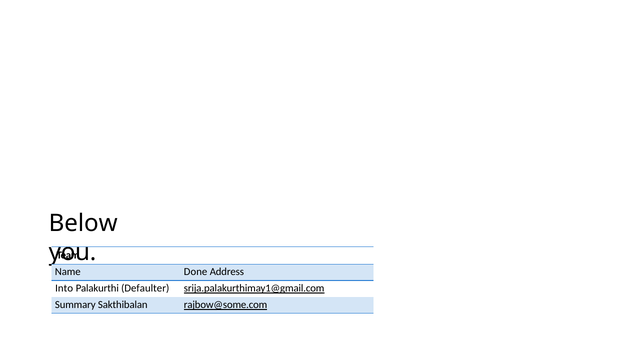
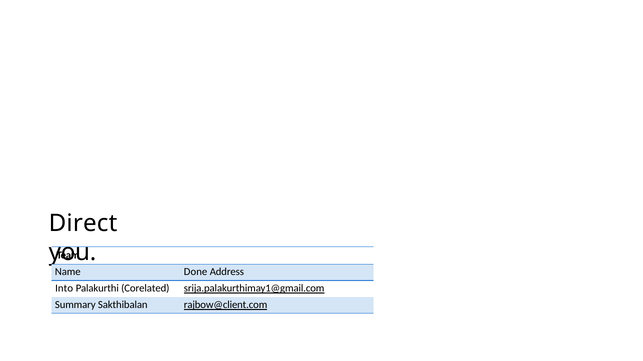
Below: Below -> Direct
Defaulter: Defaulter -> Corelated
rajbow@some.com: rajbow@some.com -> rajbow@client.com
